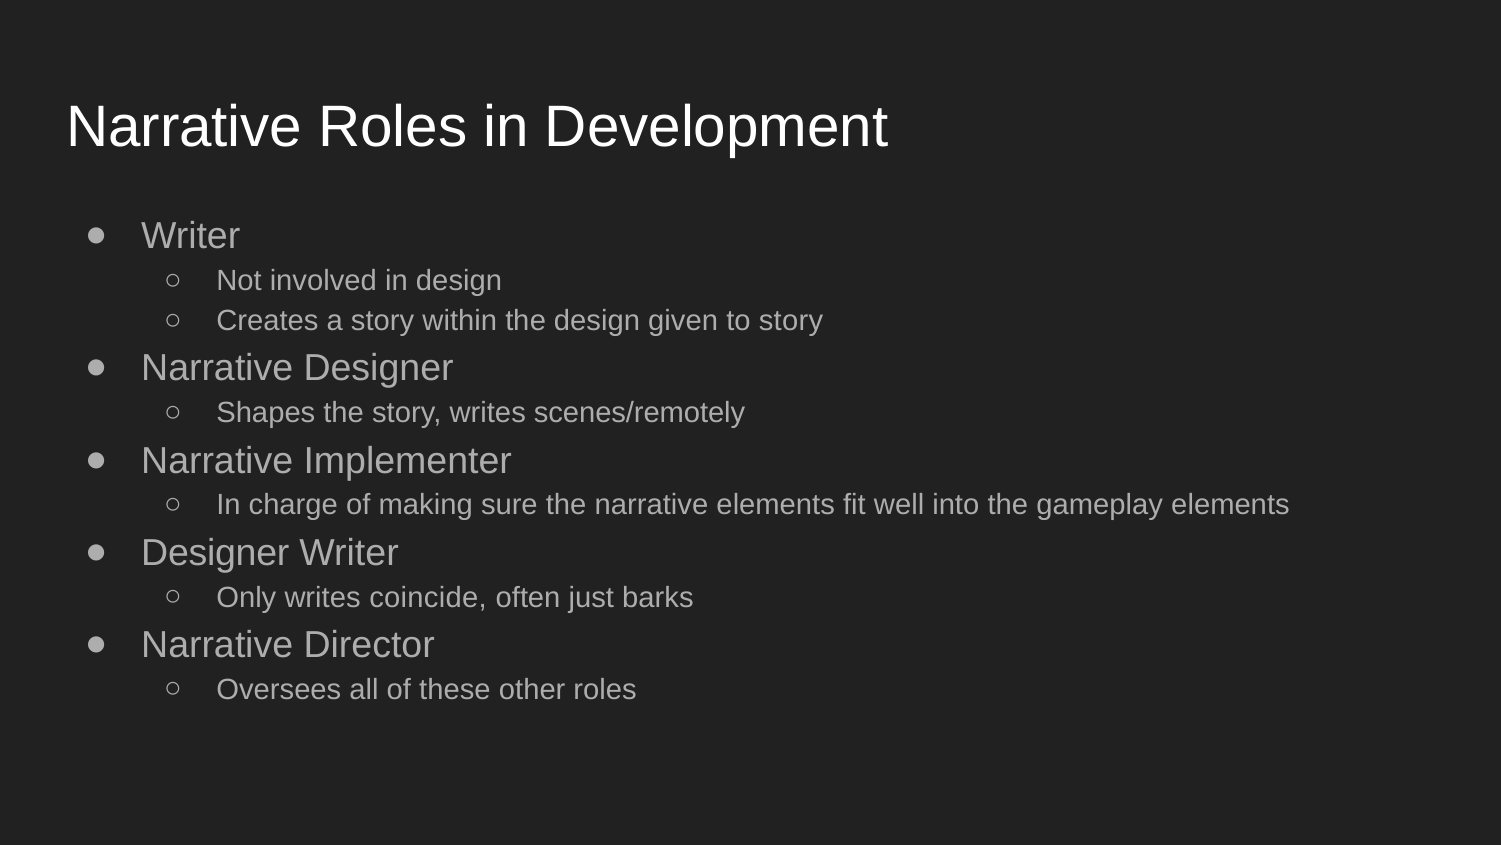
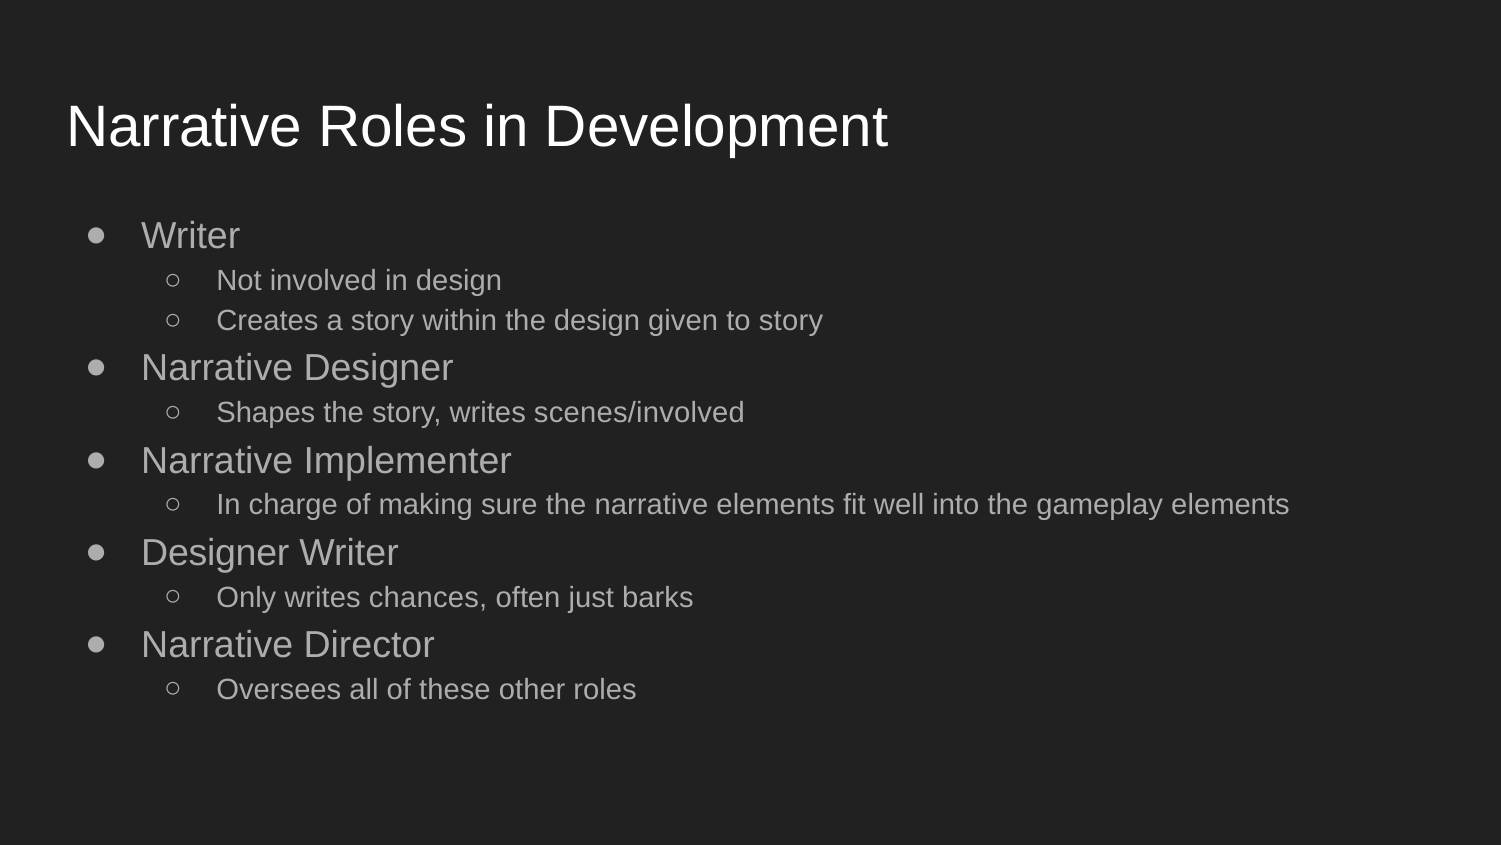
scenes/remotely: scenes/remotely -> scenes/involved
coincide: coincide -> chances
